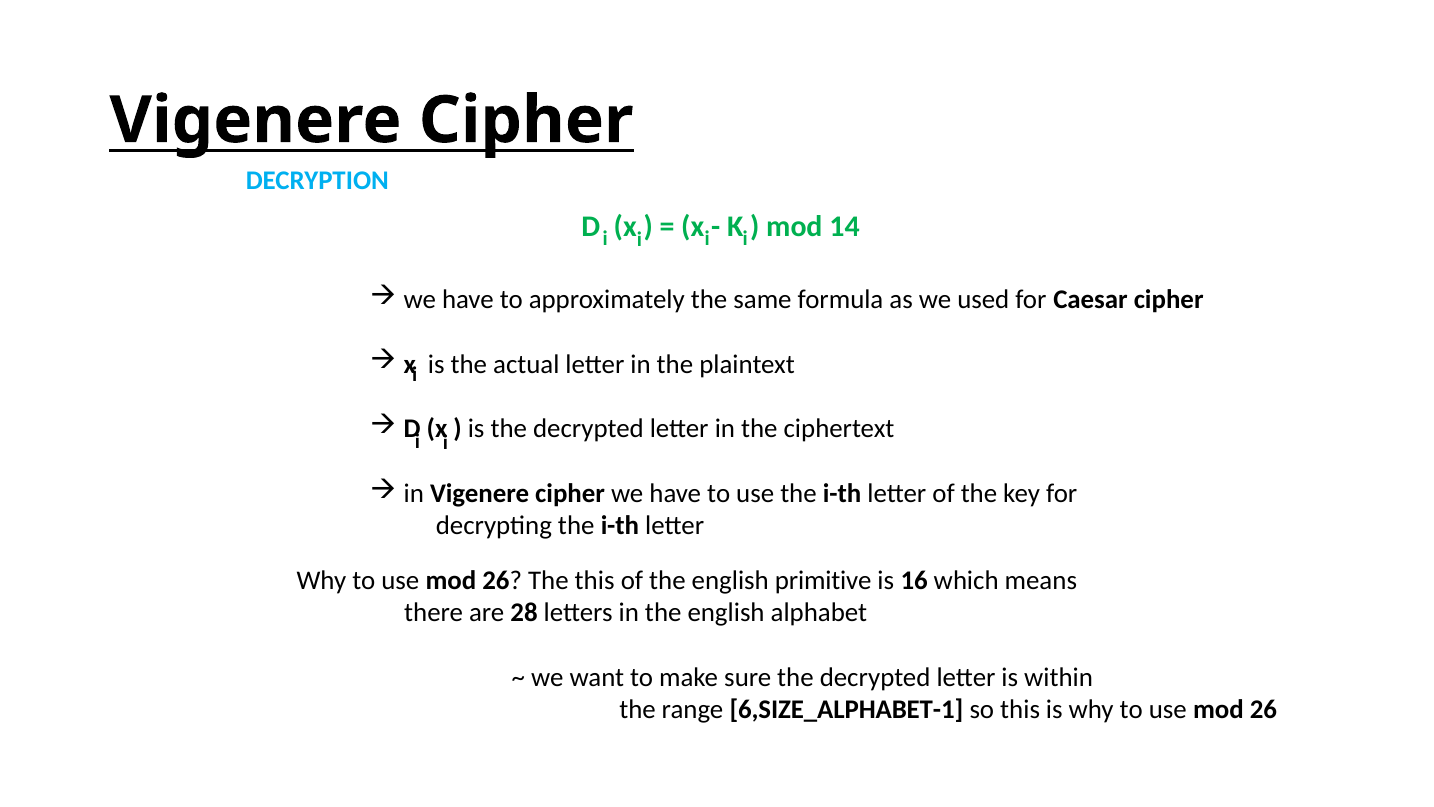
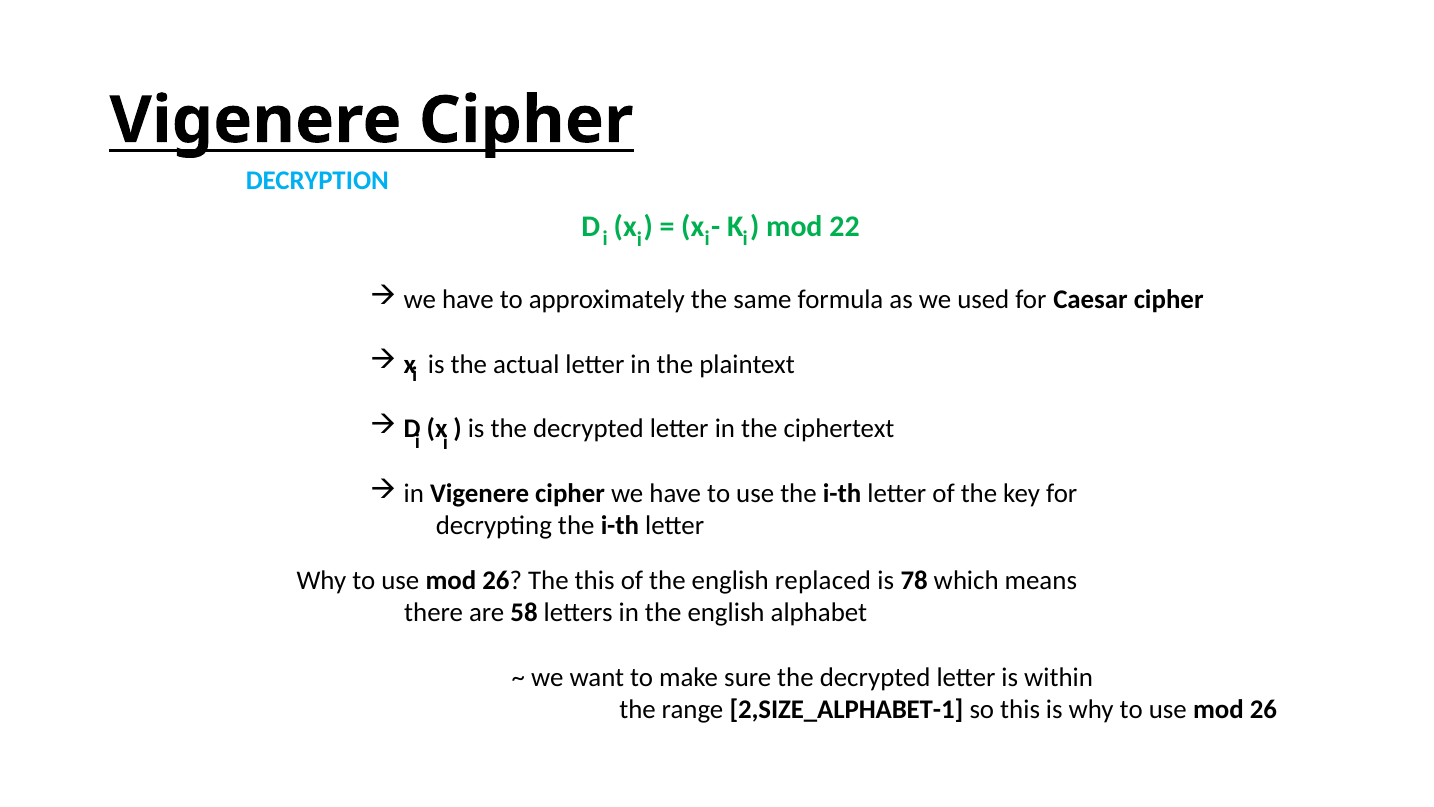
14: 14 -> 22
primitive: primitive -> replaced
16: 16 -> 78
28: 28 -> 58
6,SIZE_ALPHABET-1: 6,SIZE_ALPHABET-1 -> 2,SIZE_ALPHABET-1
